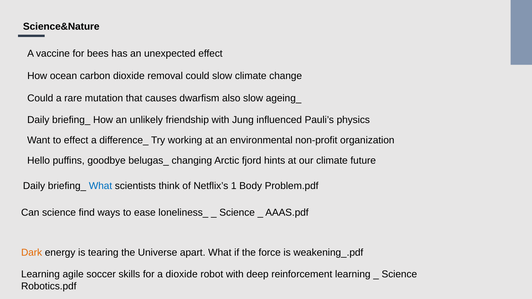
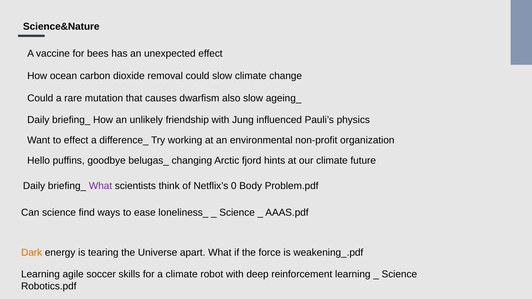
What at (101, 186) colour: blue -> purple
1: 1 -> 0
a dioxide: dioxide -> climate
